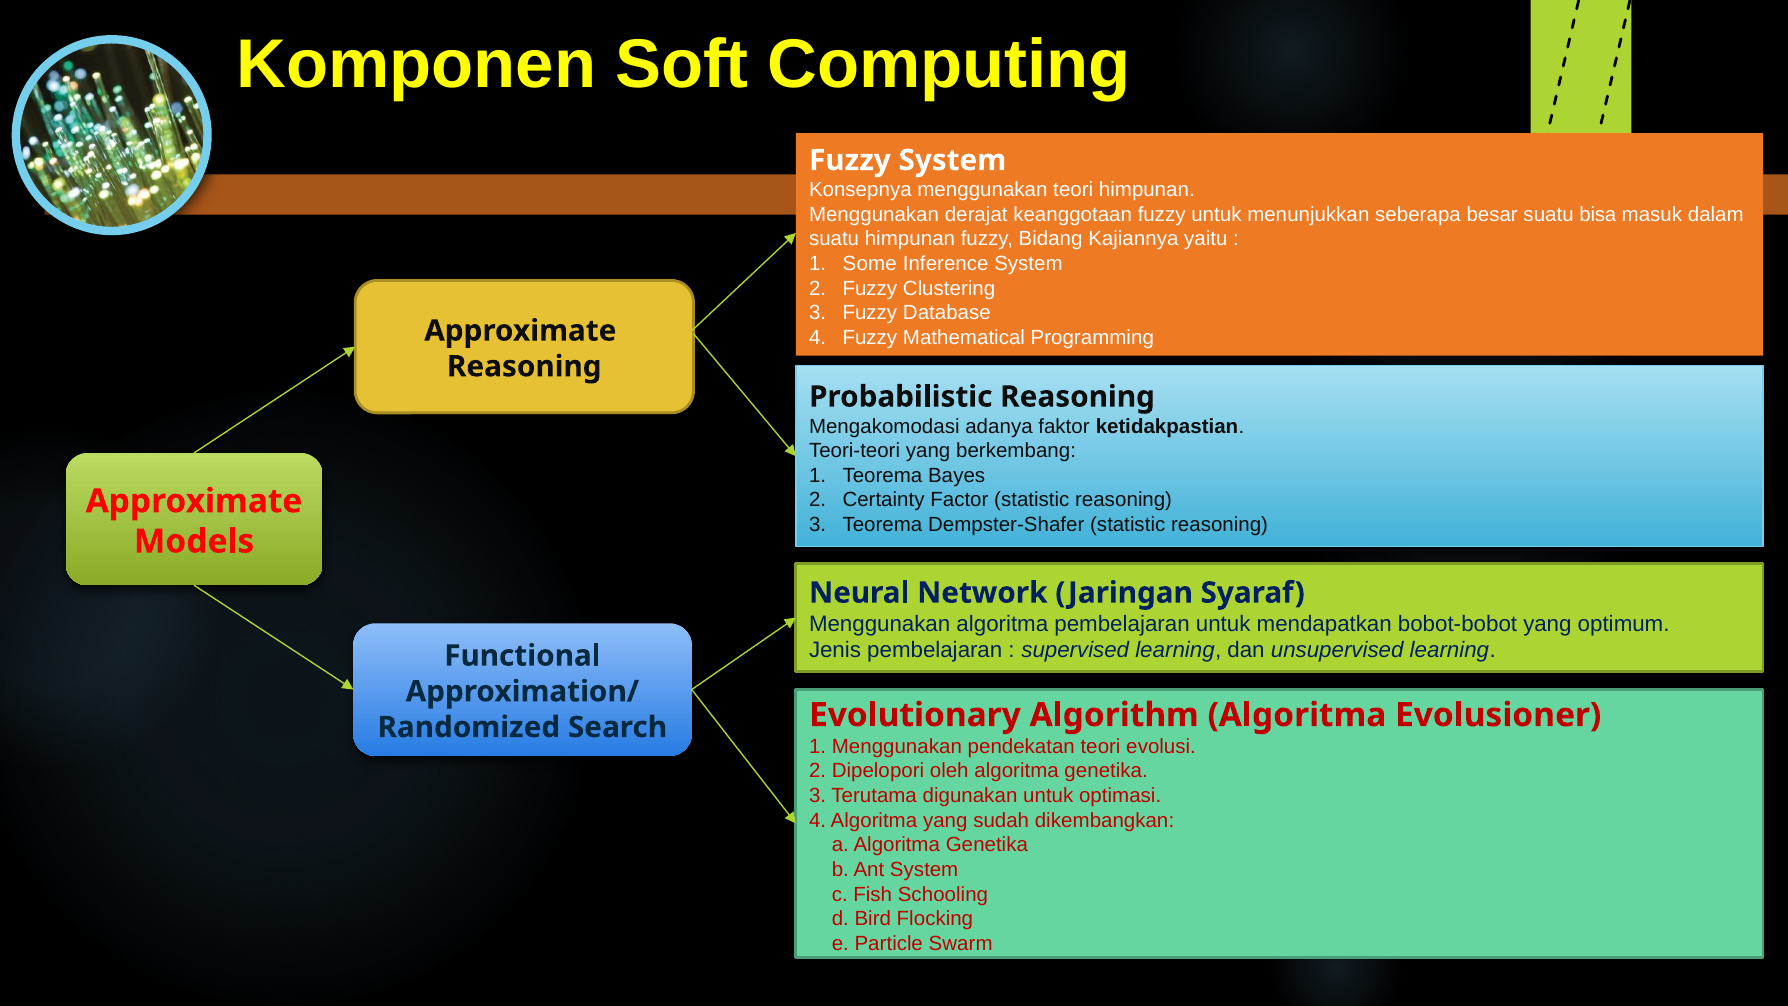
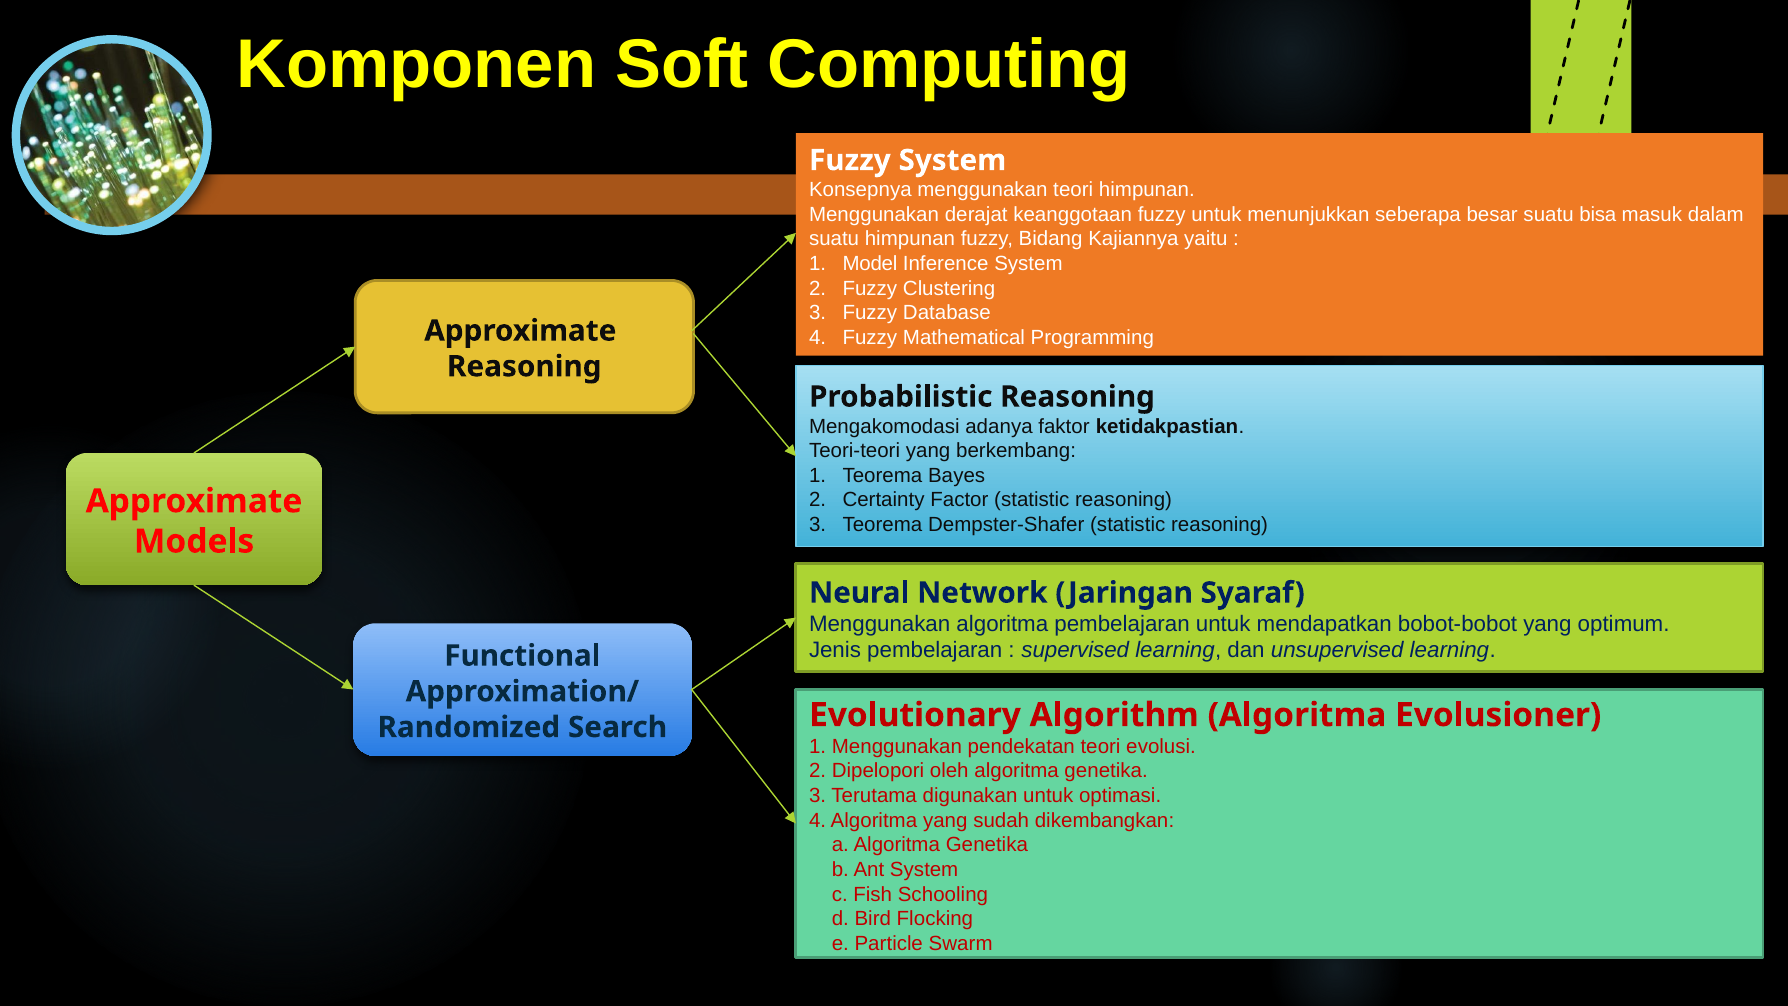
Some: Some -> Model
